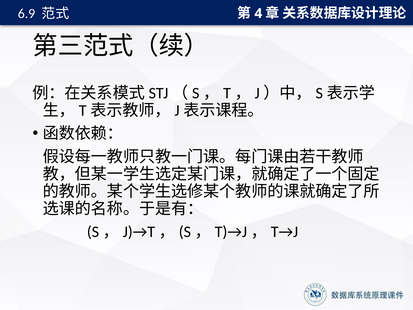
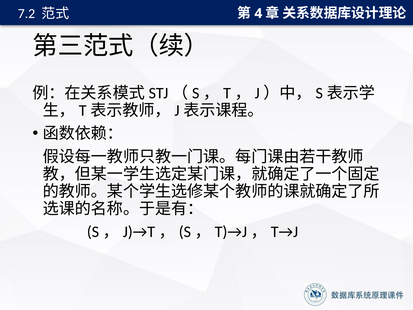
6.9: 6.9 -> 7.2
